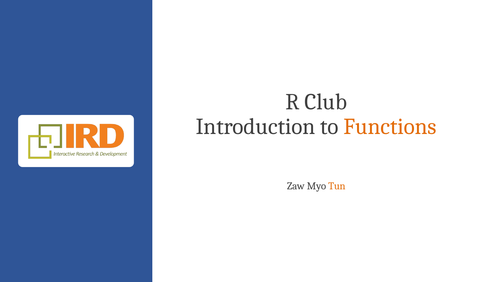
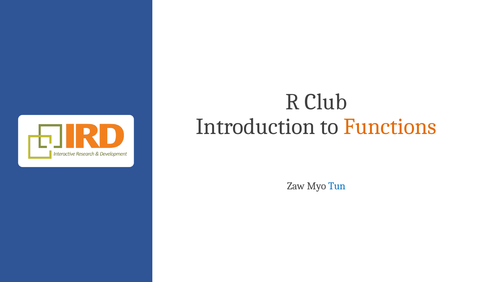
Tun colour: orange -> blue
